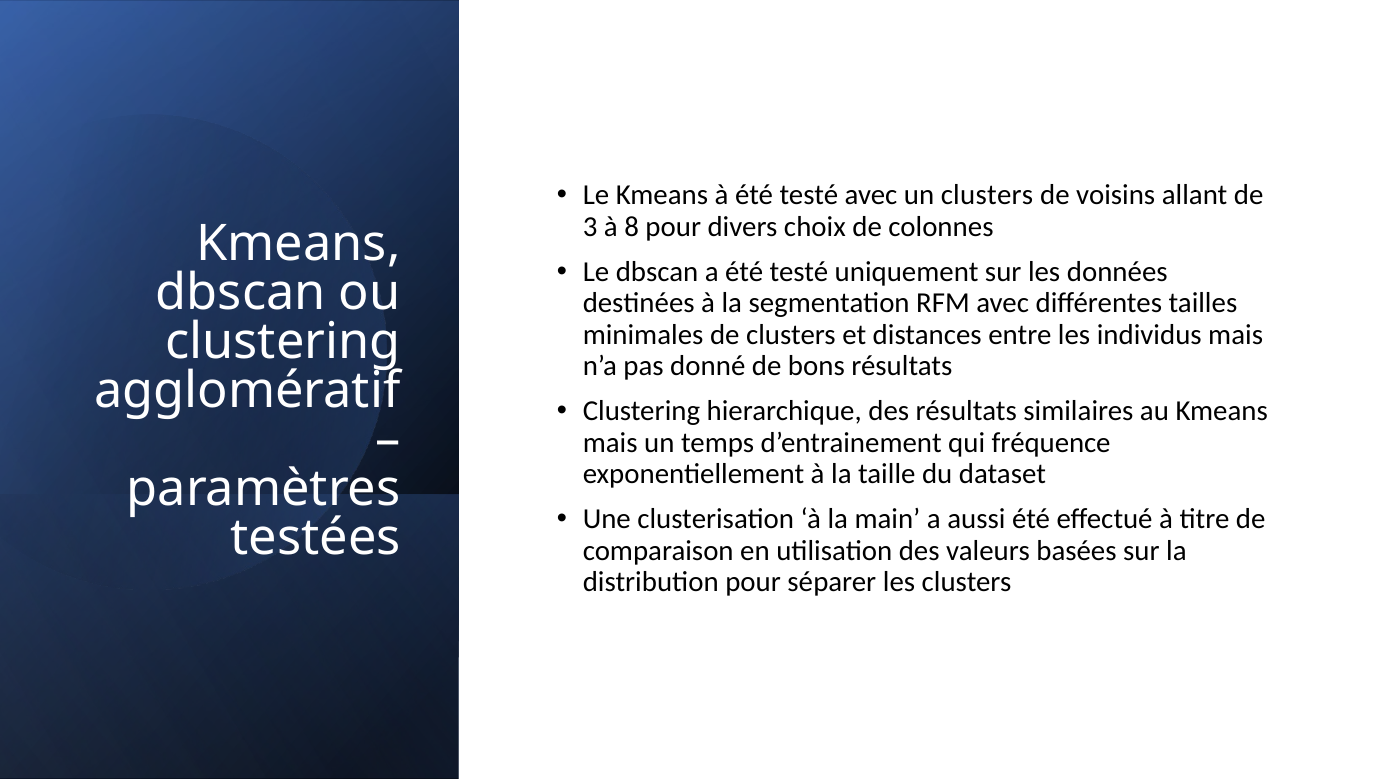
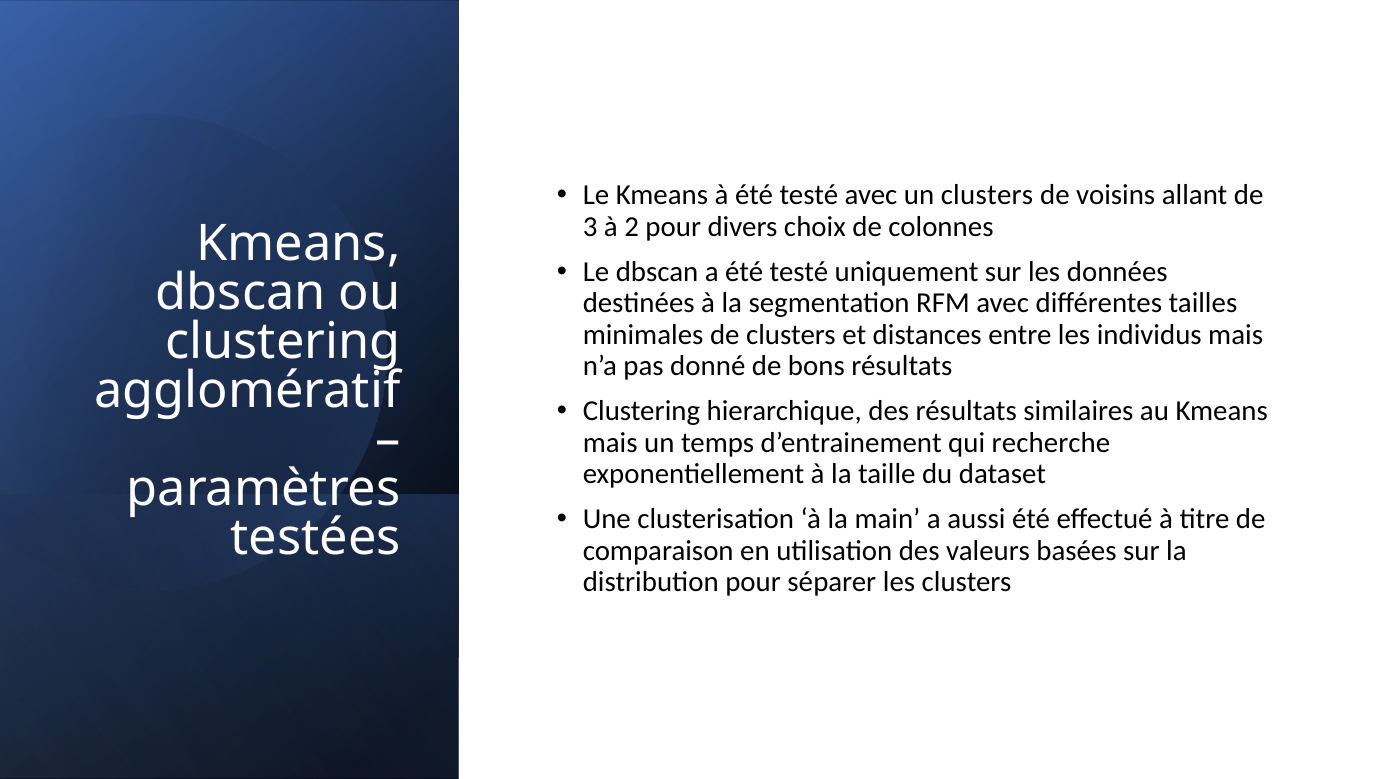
8: 8 -> 2
fréquence: fréquence -> recherche
